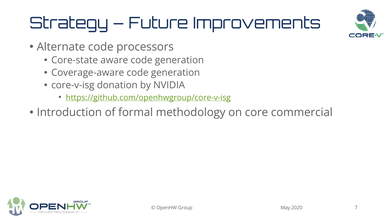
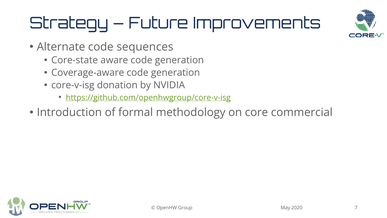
processors: processors -> sequences
